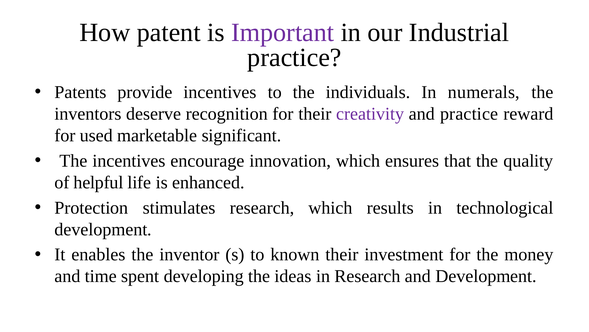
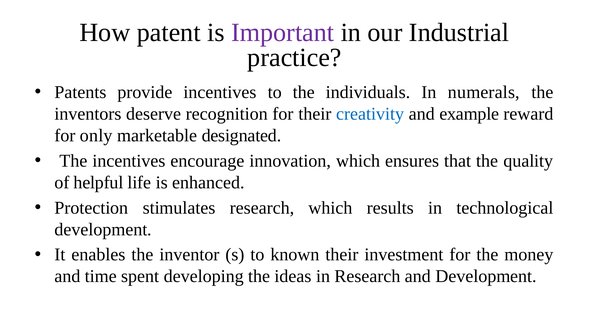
creativity colour: purple -> blue
and practice: practice -> example
used: used -> only
significant: significant -> designated
